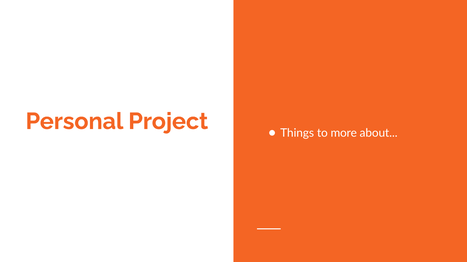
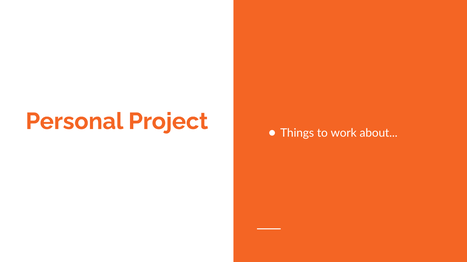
more: more -> work
